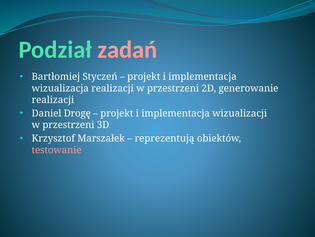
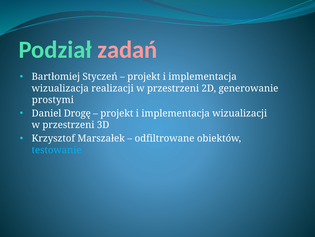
realizacji at (53, 100): realizacji -> prostymi
reprezentują: reprezentują -> odfiltrowane
testowanie colour: pink -> light blue
